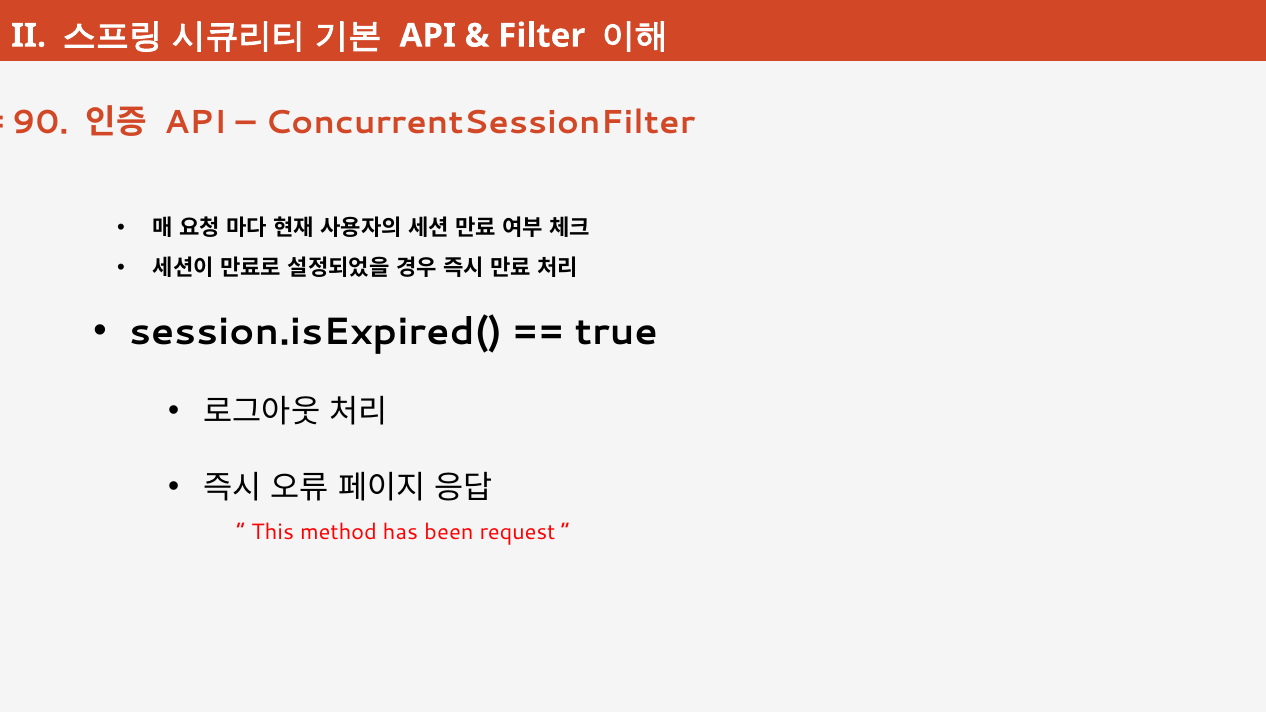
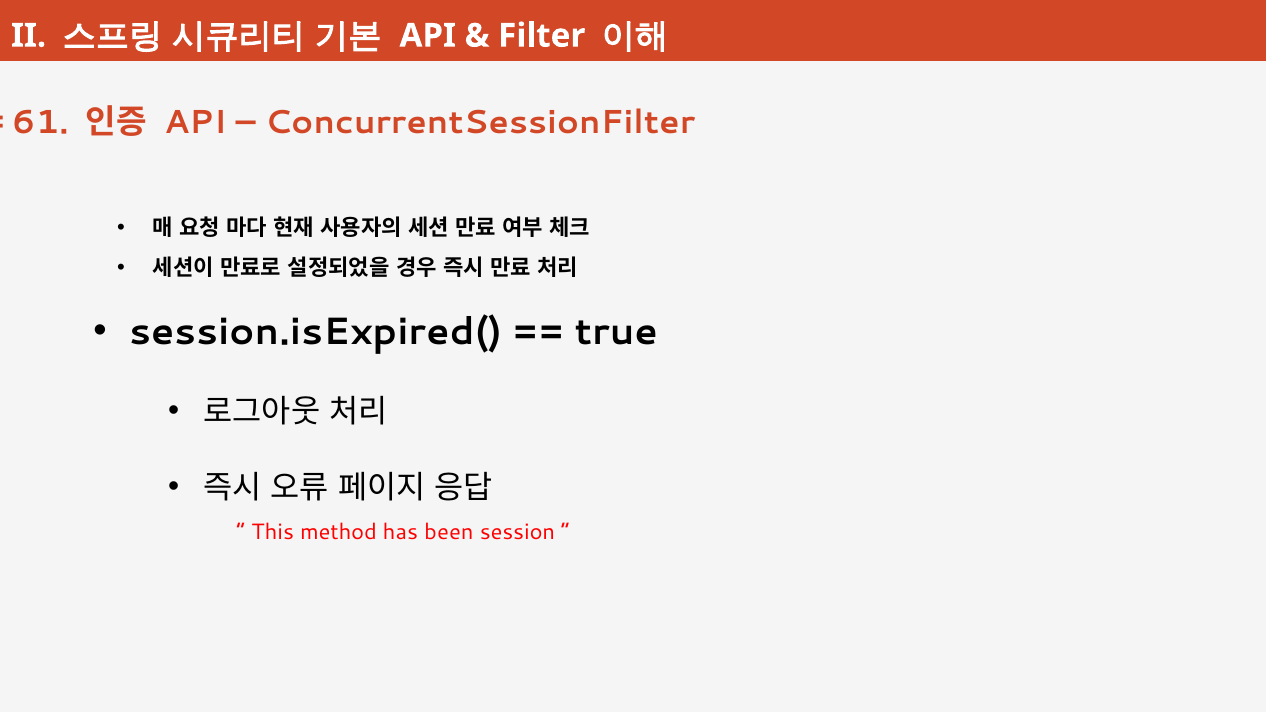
90: 90 -> 61
request: request -> session
